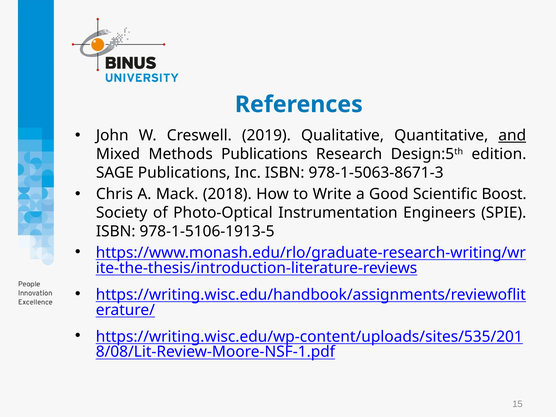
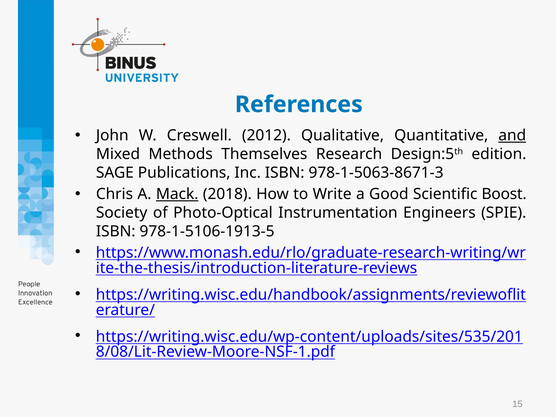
2019: 2019 -> 2012
Methods Publications: Publications -> Themselves
Mack underline: none -> present
